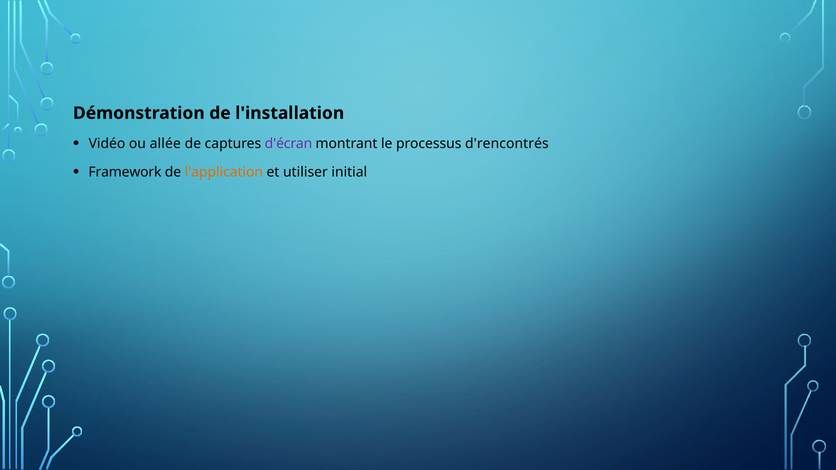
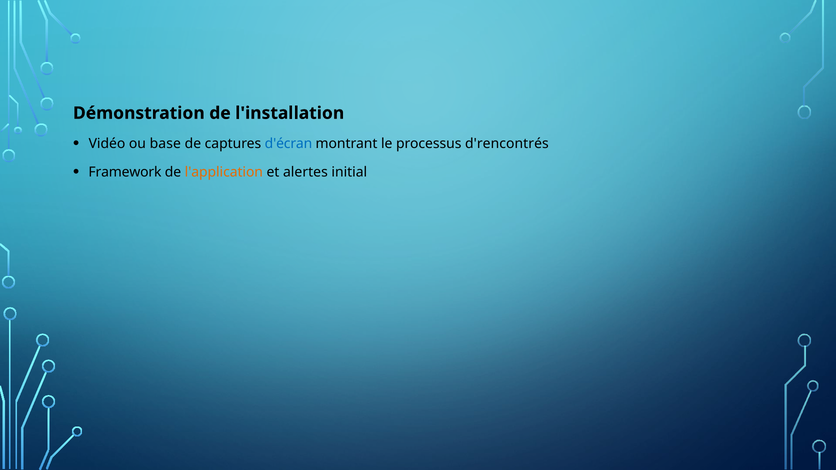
allée: allée -> base
d'écran colour: purple -> blue
utiliser: utiliser -> alertes
